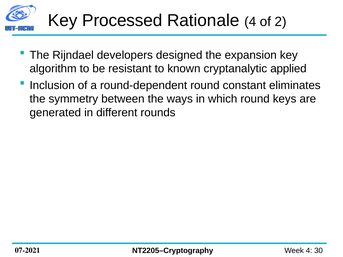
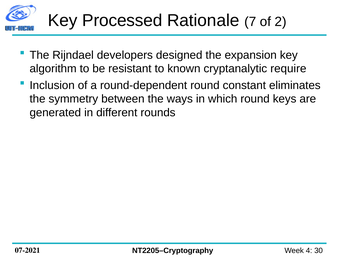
Rationale 4: 4 -> 7
applied: applied -> require
